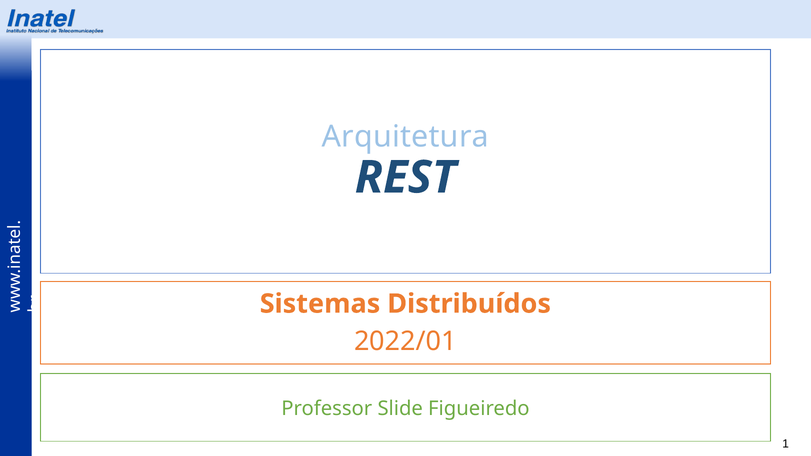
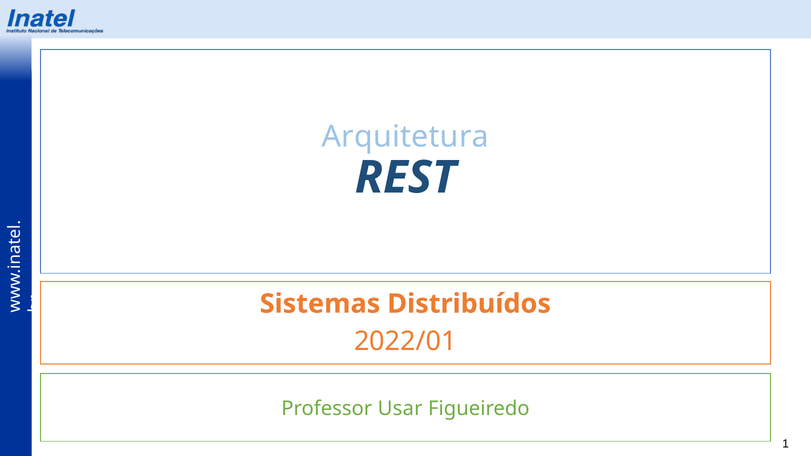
Slide: Slide -> Usar
